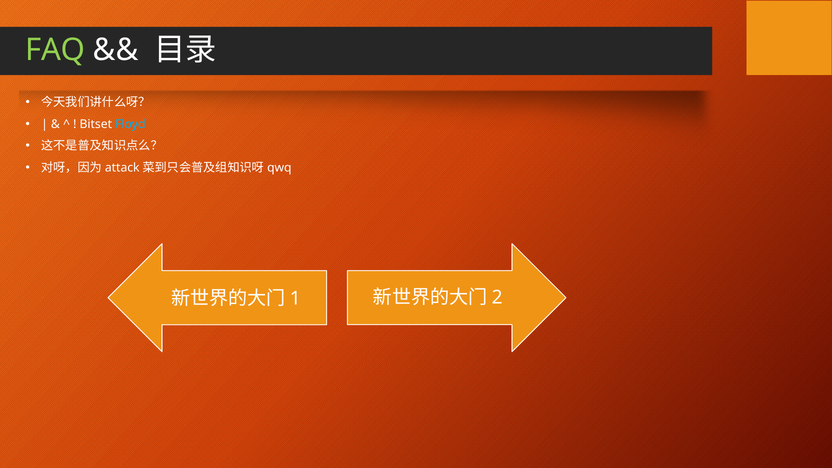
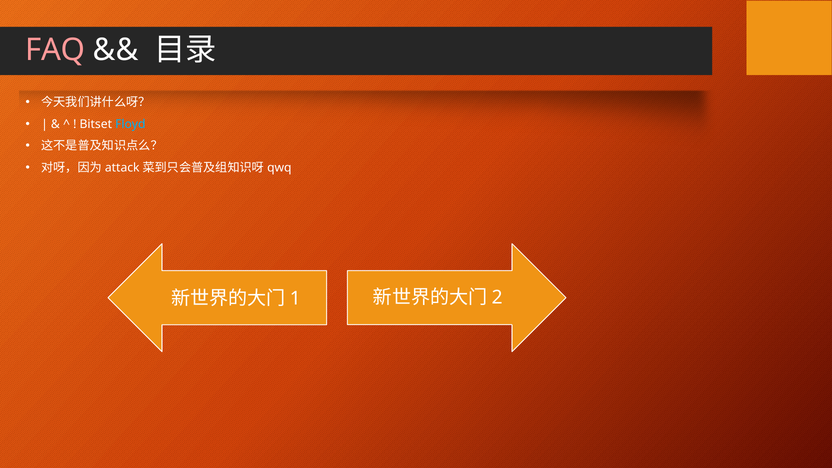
FAQ colour: light green -> pink
